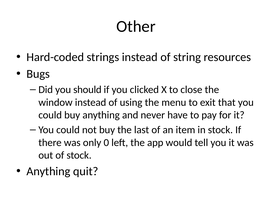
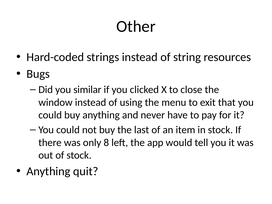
should: should -> similar
0: 0 -> 8
